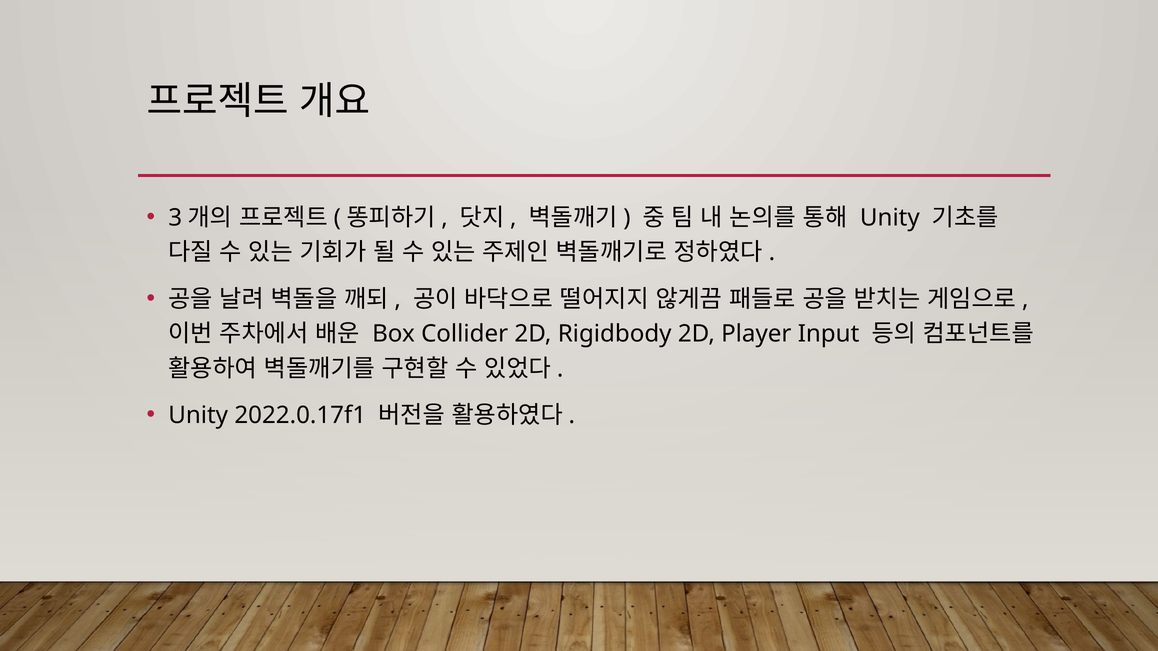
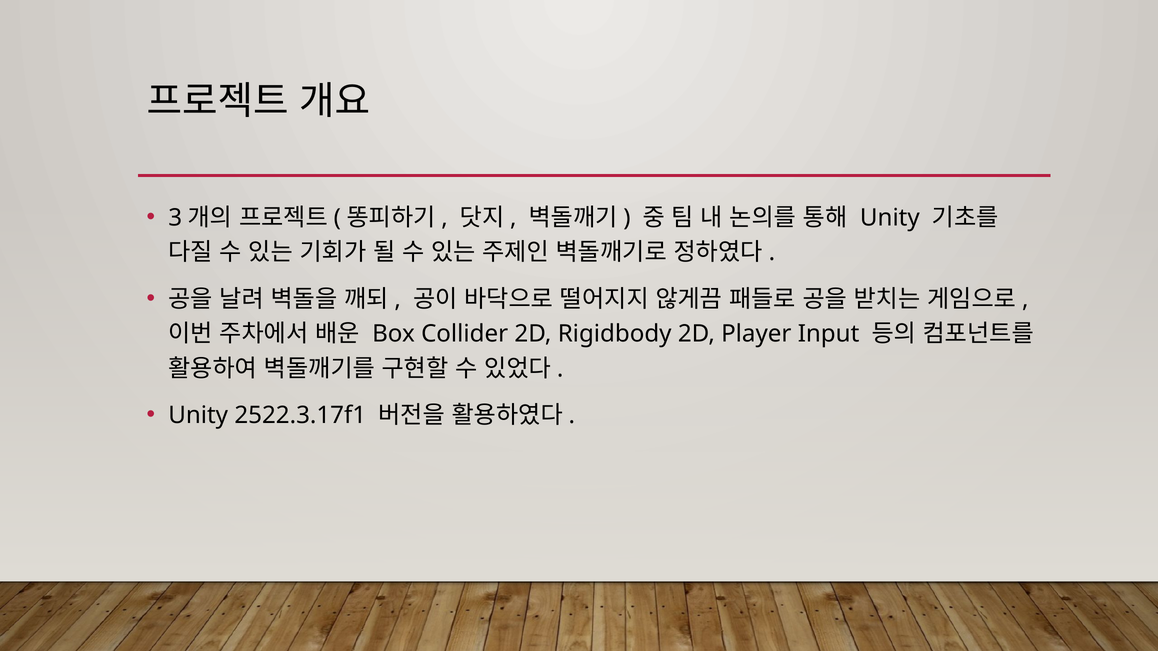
2022.0.17f1: 2022.0.17f1 -> 2522.3.17f1
